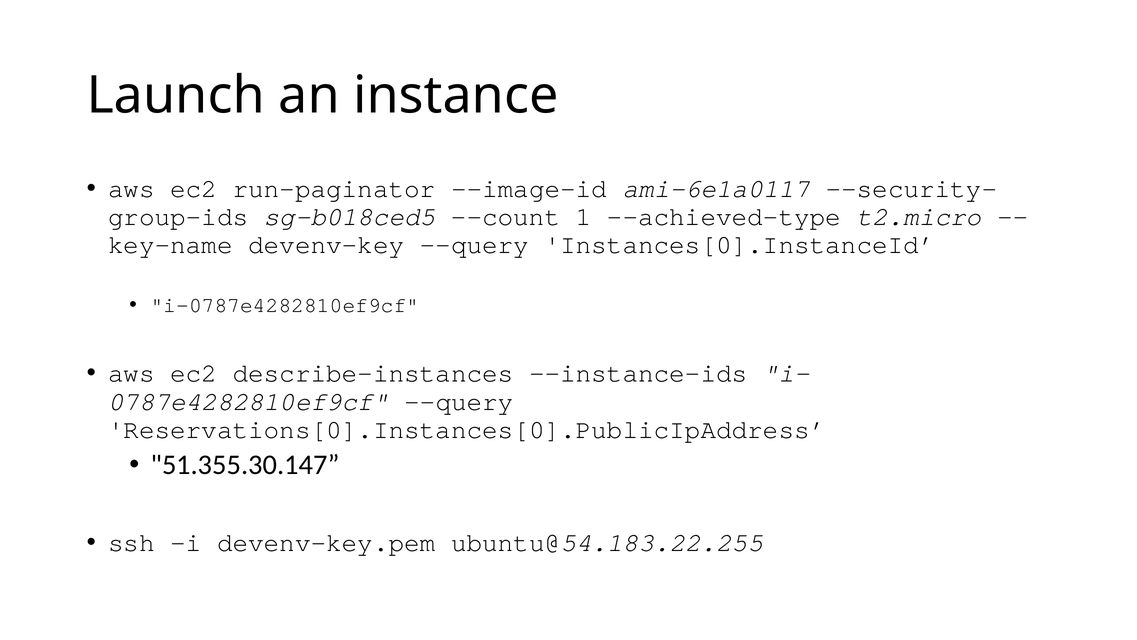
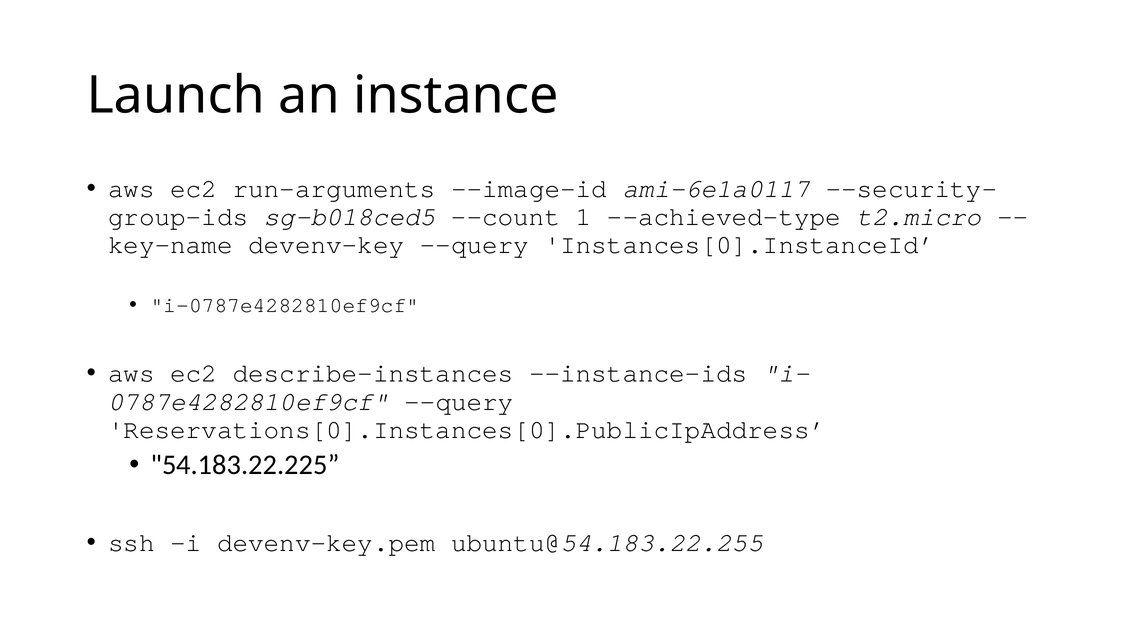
run-paginator: run-paginator -> run-arguments
51.355.30.147: 51.355.30.147 -> 54.183.22.225
